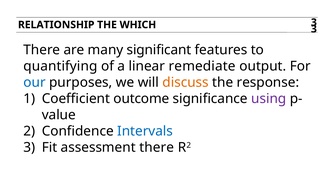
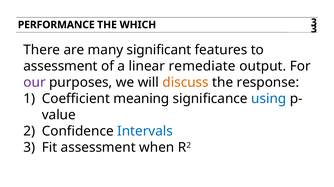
RELATIONSHIP: RELATIONSHIP -> PERFORMANCE
quantifying at (60, 66): quantifying -> assessment
our colour: blue -> purple
outcome: outcome -> meaning
using colour: purple -> blue
assessment there: there -> when
